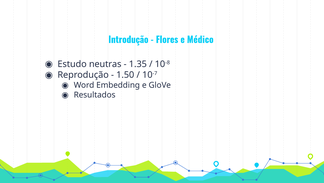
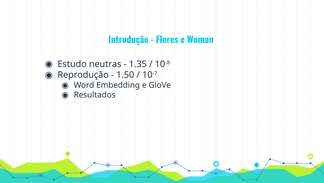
Médico: Médico -> Woman
